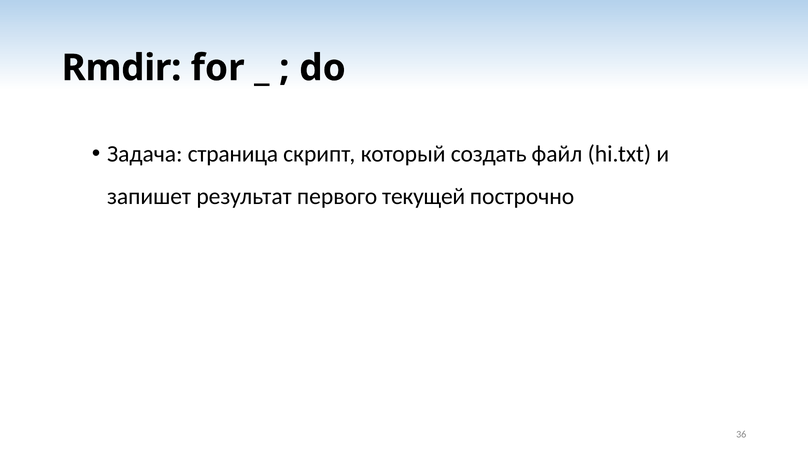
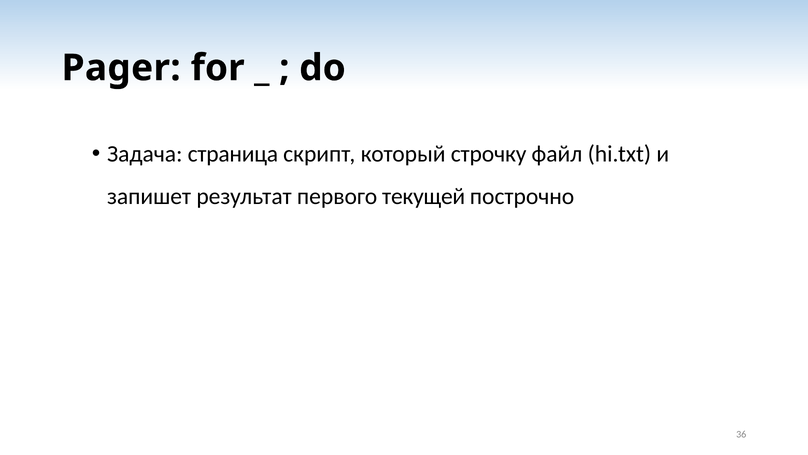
Rmdir: Rmdir -> Pager
создать: создать -> строчку
